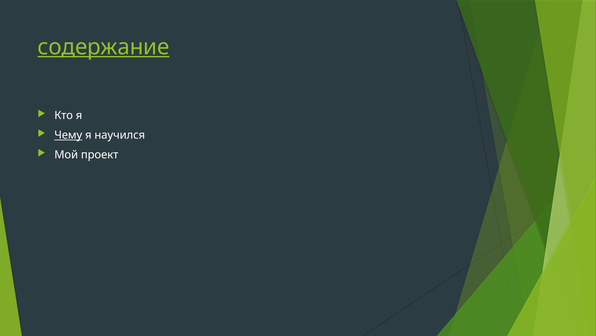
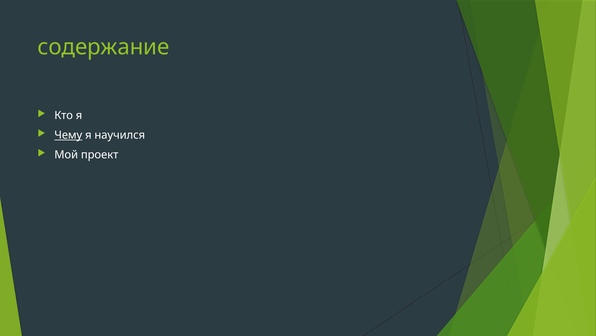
содержание underline: present -> none
